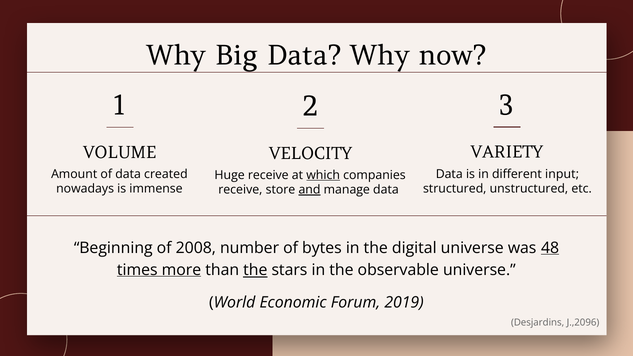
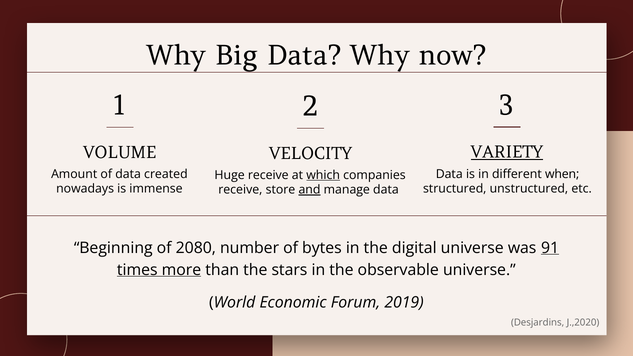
VARIETY underline: none -> present
input: input -> when
2008: 2008 -> 2080
48: 48 -> 91
the at (255, 270) underline: present -> none
J.,2096: J.,2096 -> J.,2020
